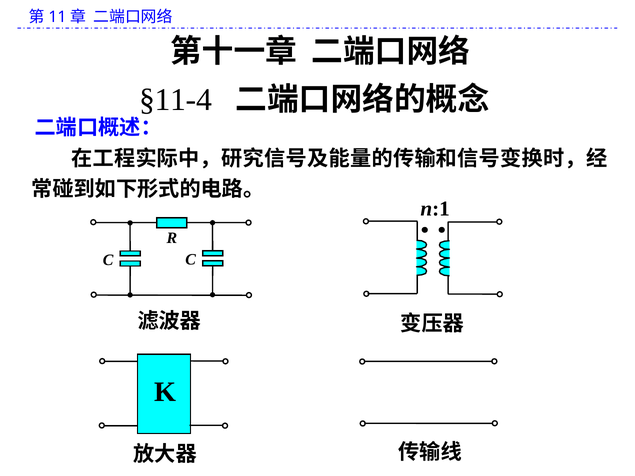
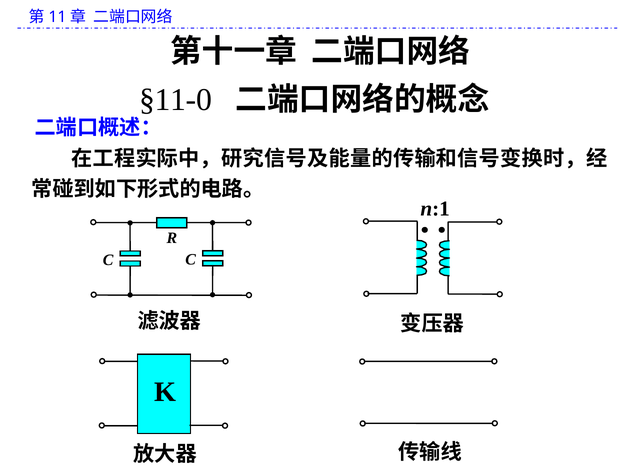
§11-4: §11-4 -> §11-0
